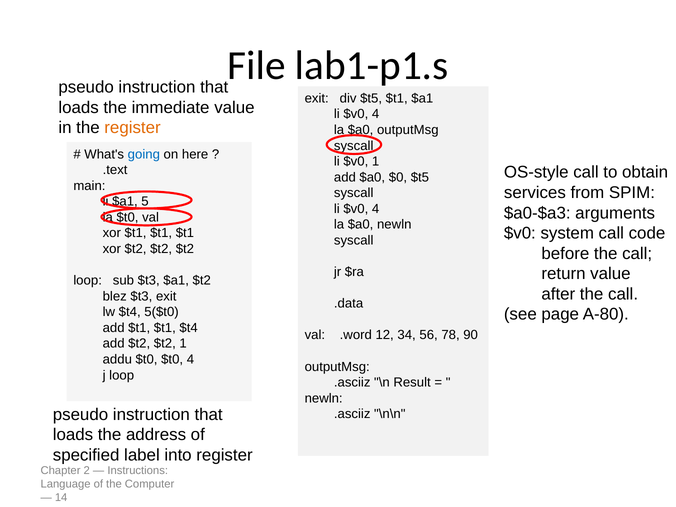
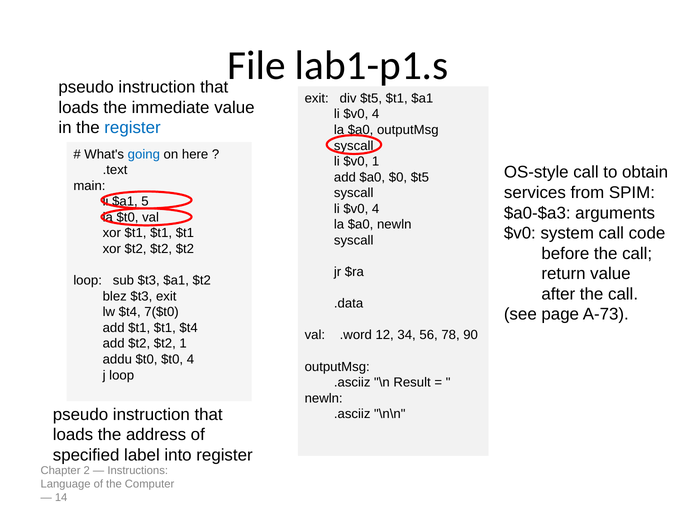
register at (133, 128) colour: orange -> blue
5($t0: 5($t0 -> 7($t0
A-80: A-80 -> A-73
